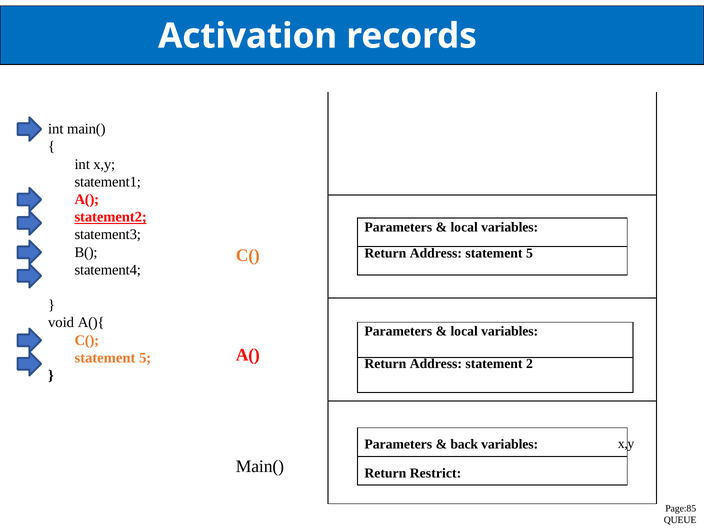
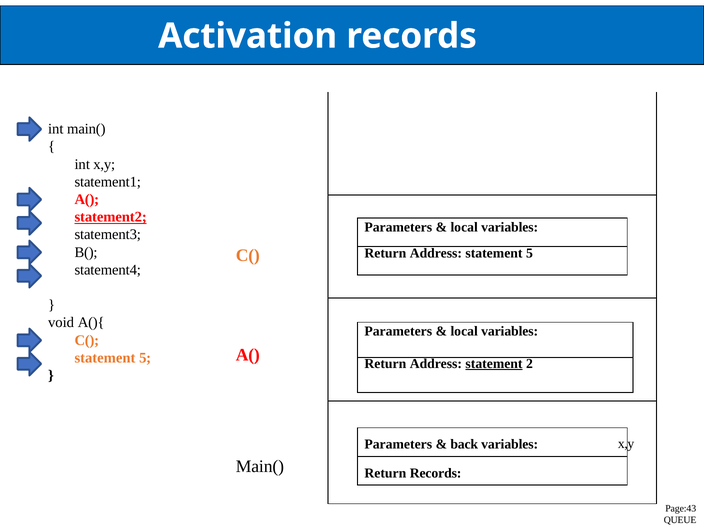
statement at (494, 364) underline: none -> present
Return Restrict: Restrict -> Records
Page:85: Page:85 -> Page:43
